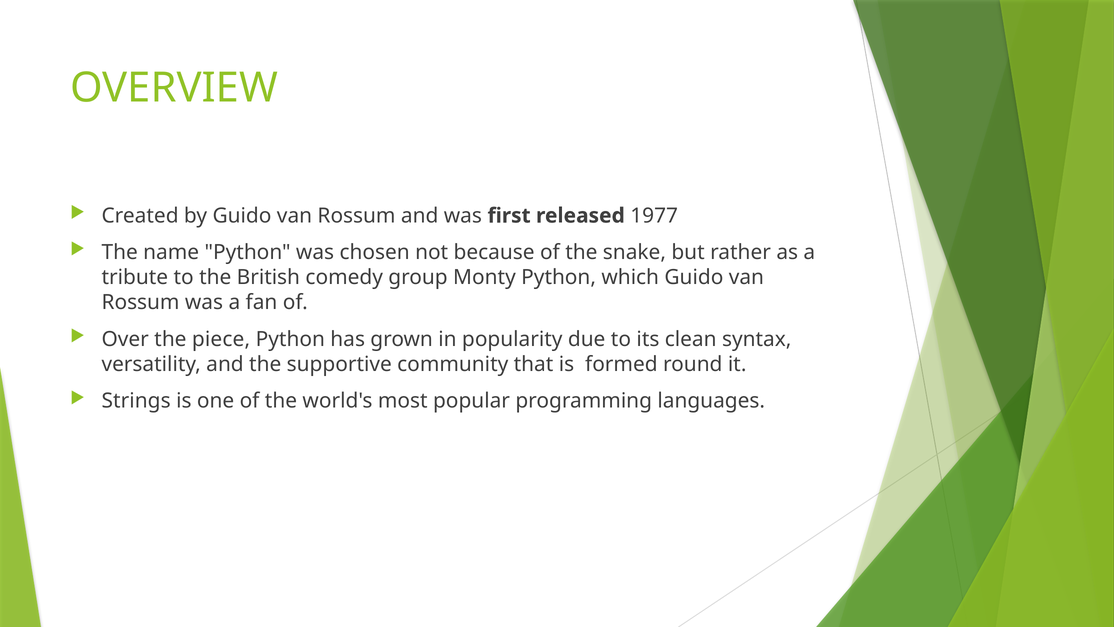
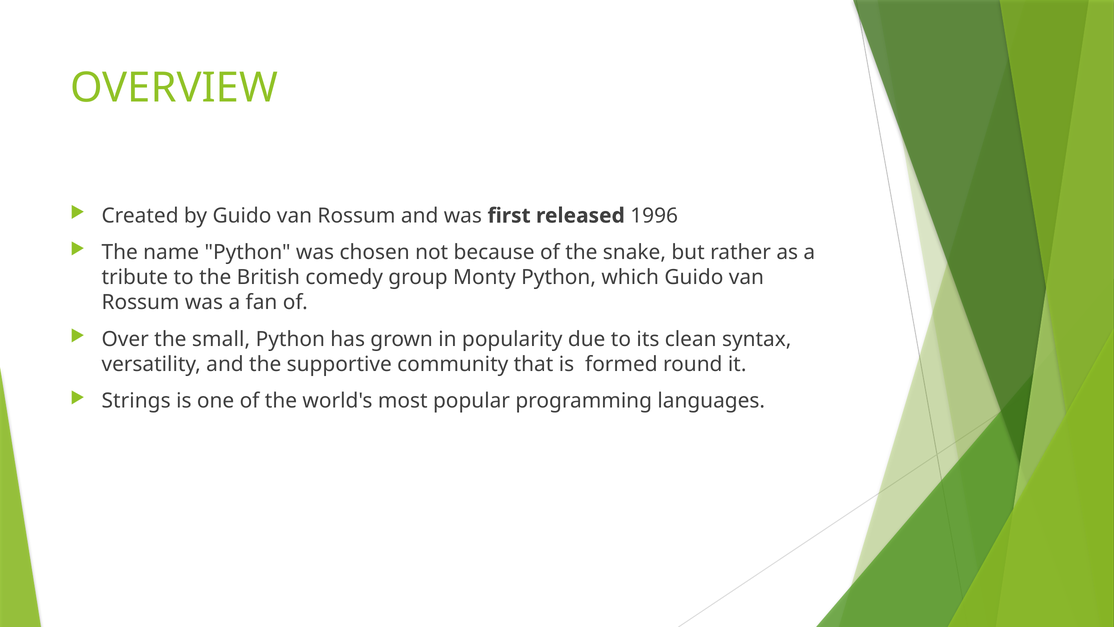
1977: 1977 -> 1996
piece: piece -> small
